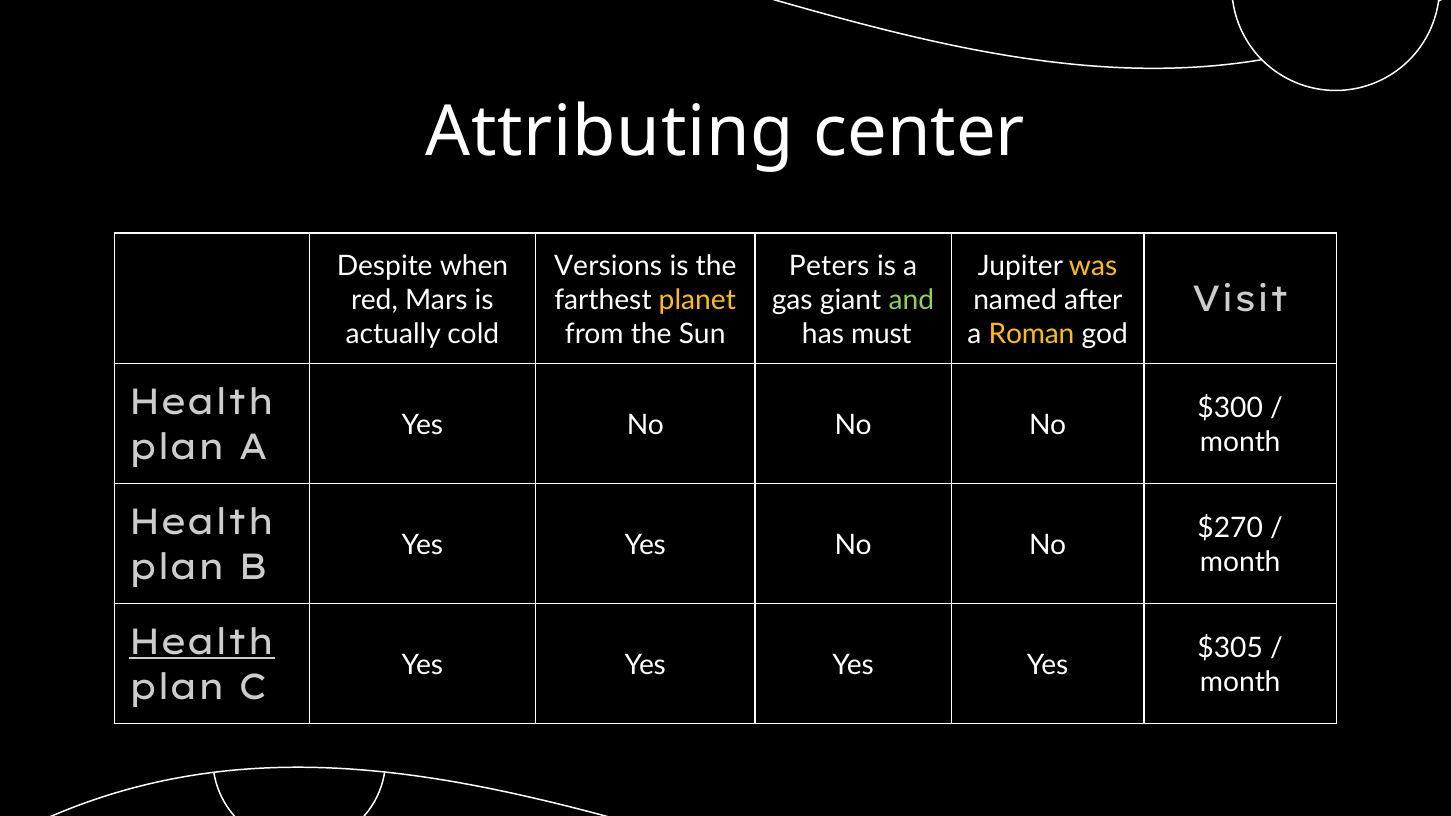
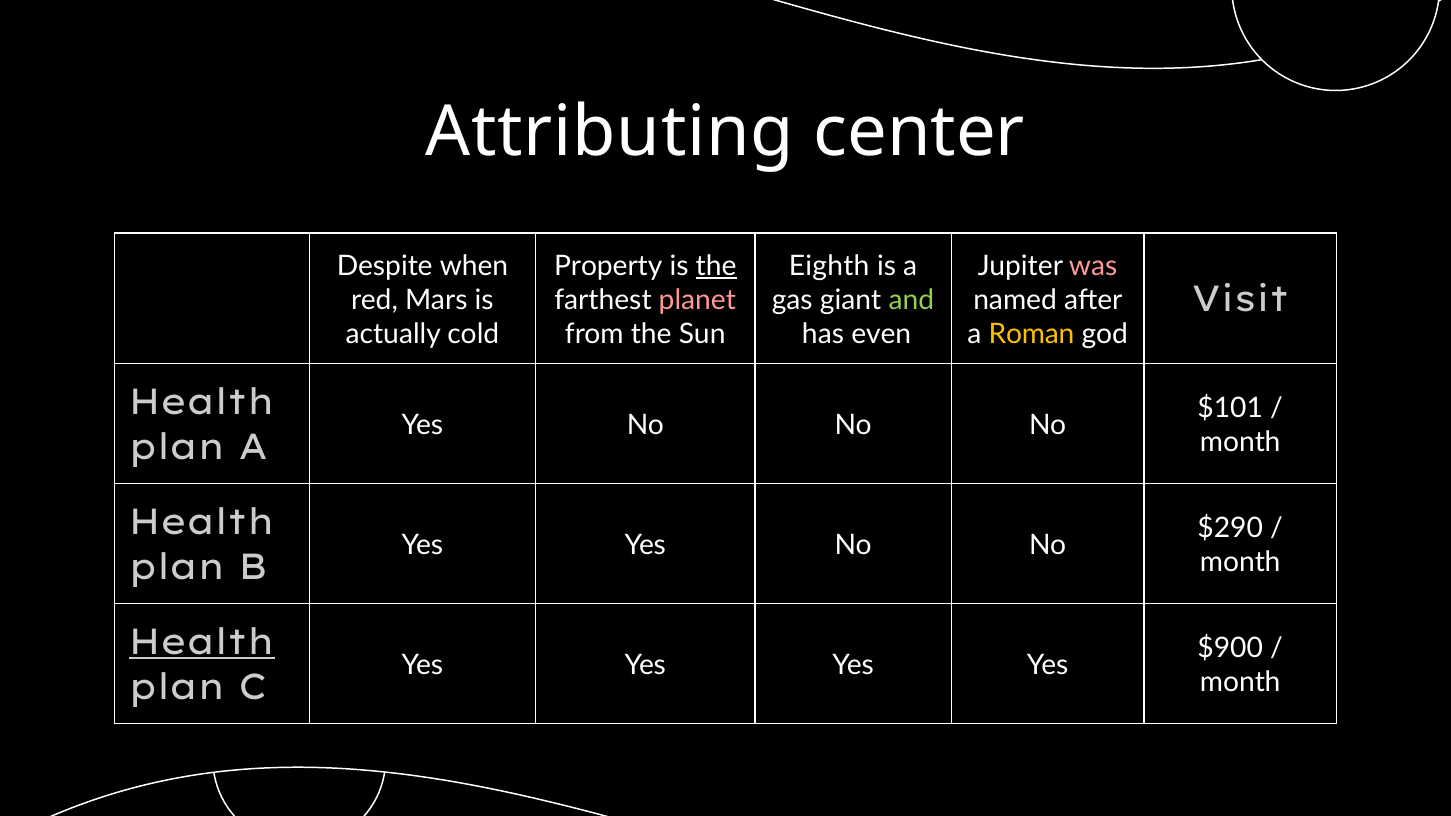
Versions: Versions -> Property
the at (716, 266) underline: none -> present
Peters: Peters -> Eighth
was colour: yellow -> pink
planet colour: yellow -> pink
must: must -> even
$300: $300 -> $101
$270: $270 -> $290
$305: $305 -> $900
